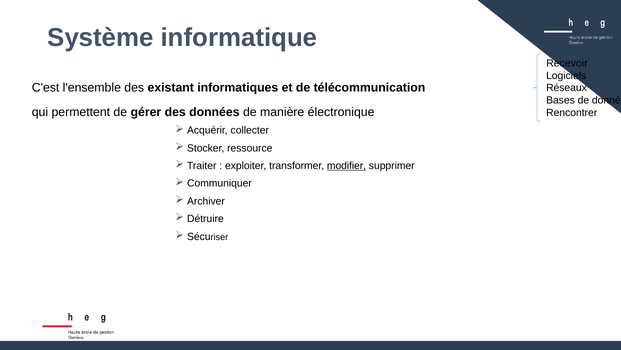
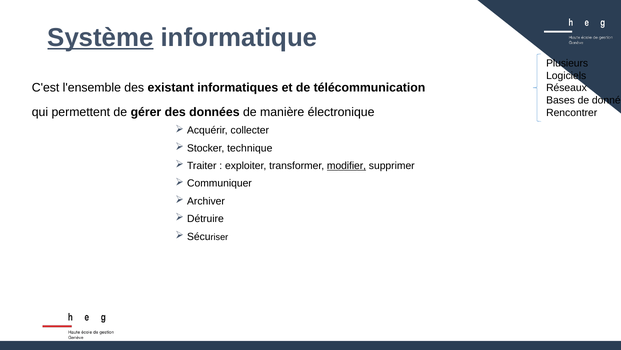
Système underline: none -> present
Recevoir: Recevoir -> Plusieurs
ressource: ressource -> technique
